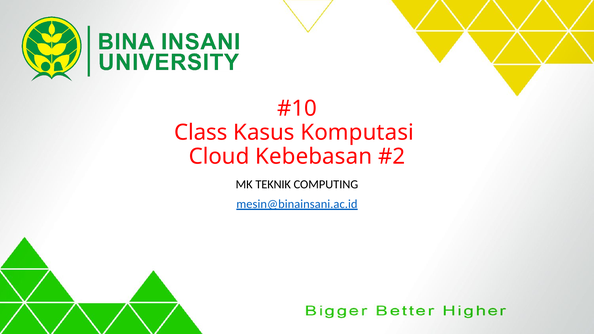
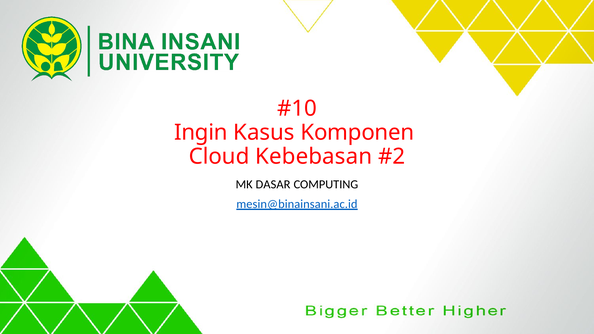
Class: Class -> Ingin
Komputasi: Komputasi -> Komponen
TEKNIK: TEKNIK -> DASAR
